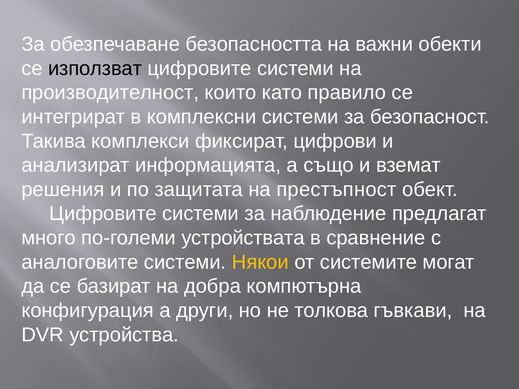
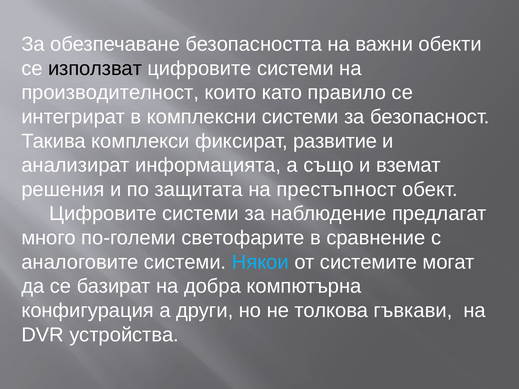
цифрови: цифрови -> развитие
устройствата: устройствата -> светофарите
Някои colour: yellow -> light blue
